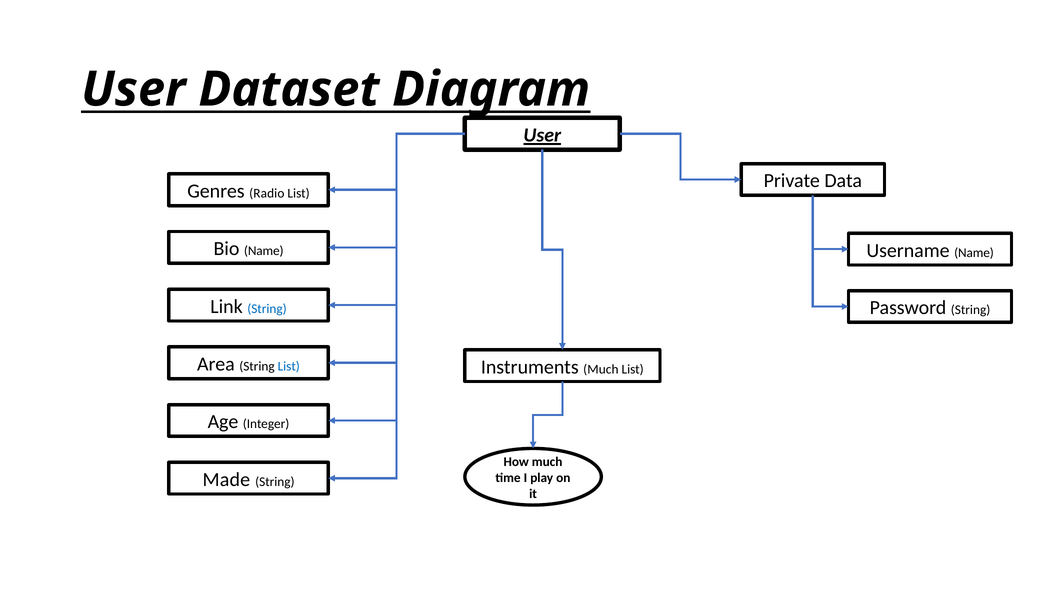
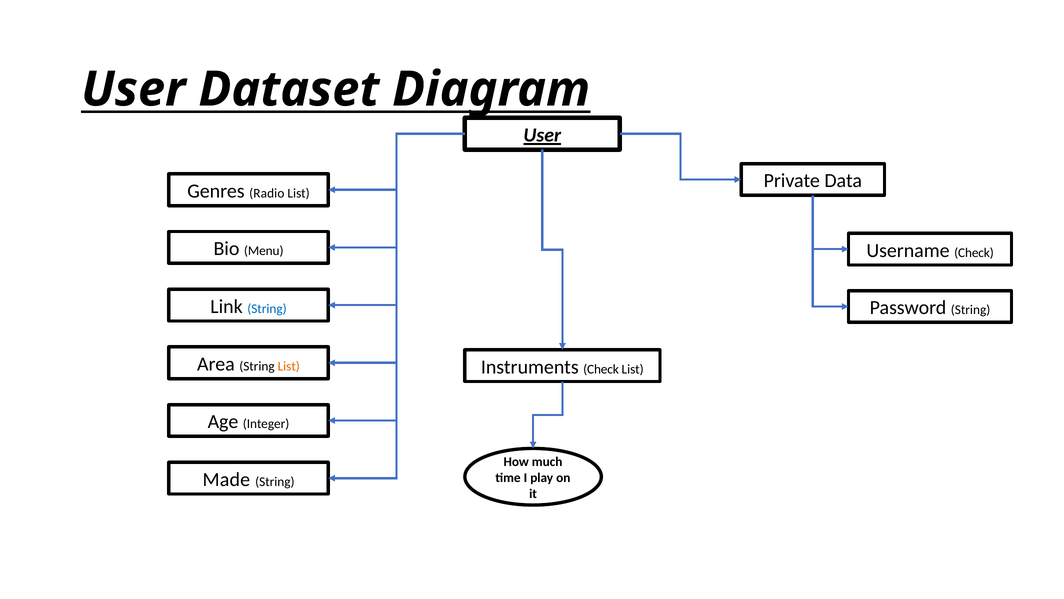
Bio Name: Name -> Menu
Username Name: Name -> Check
List at (289, 366) colour: blue -> orange
Instruments Much: Much -> Check
